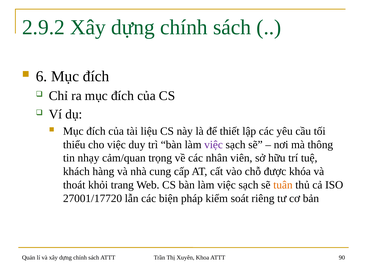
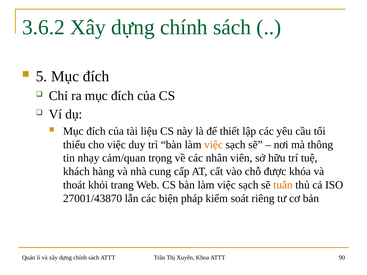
2.9.2: 2.9.2 -> 3.6.2
6: 6 -> 5
việc at (214, 145) colour: purple -> orange
27001/17720: 27001/17720 -> 27001/43870
